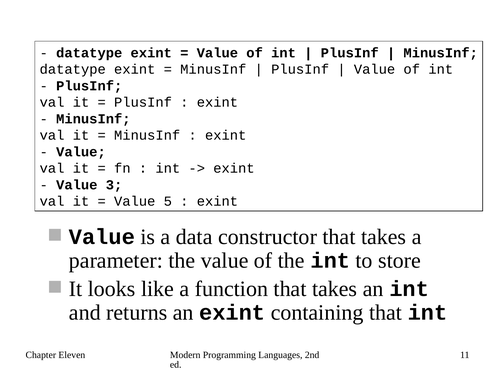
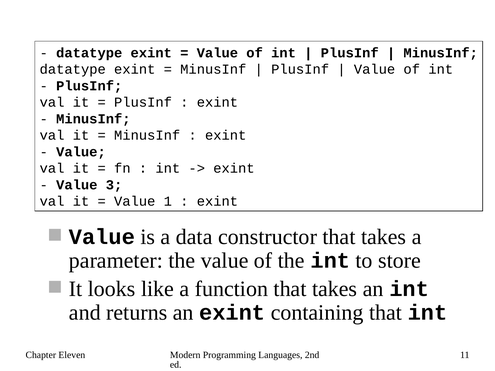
5: 5 -> 1
